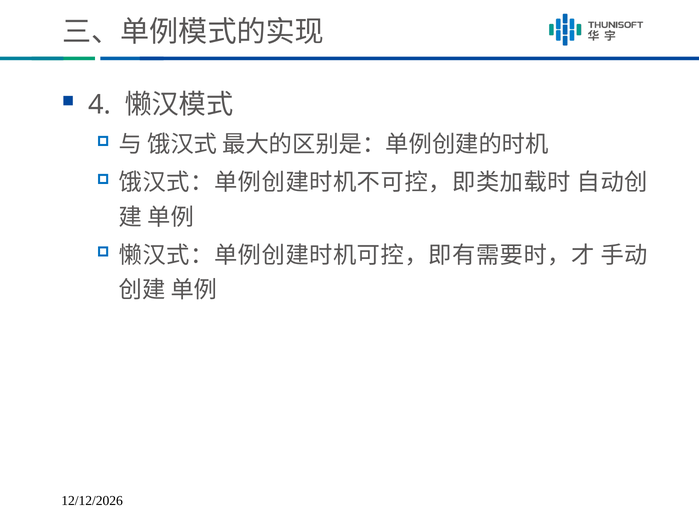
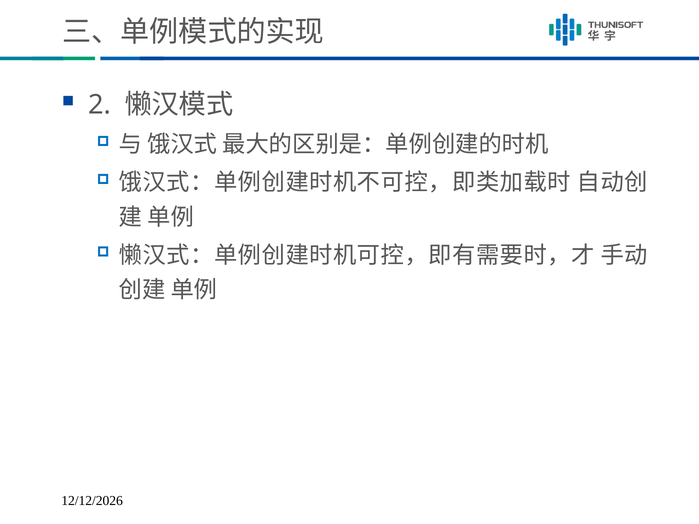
4: 4 -> 2
